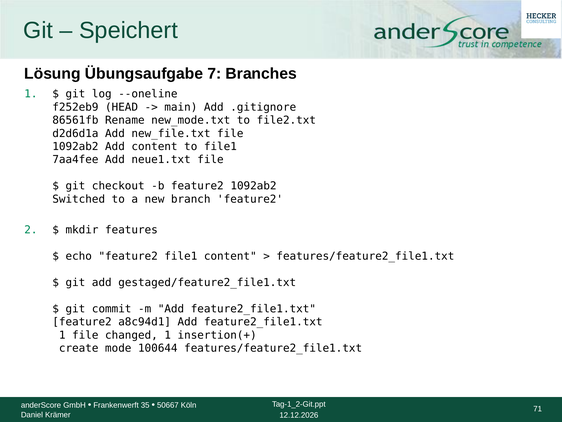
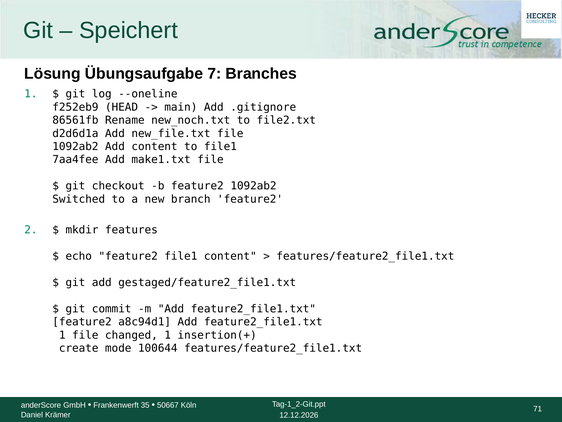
new_mode.txt: new_mode.txt -> new_noch.txt
neue1.txt: neue1.txt -> make1.txt
